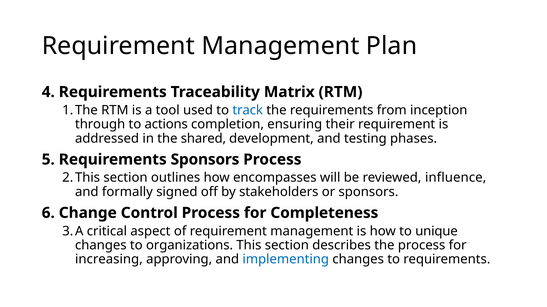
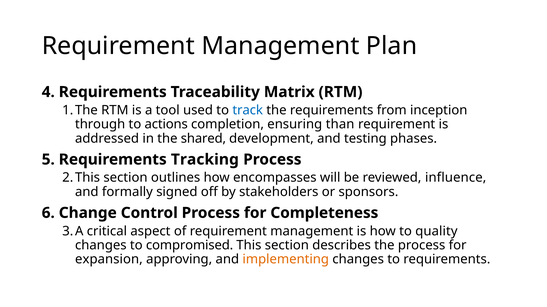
their: their -> than
Requirements Sponsors: Sponsors -> Tracking
unique: unique -> quality
organizations: organizations -> compromised
increasing: increasing -> expansion
implementing colour: blue -> orange
